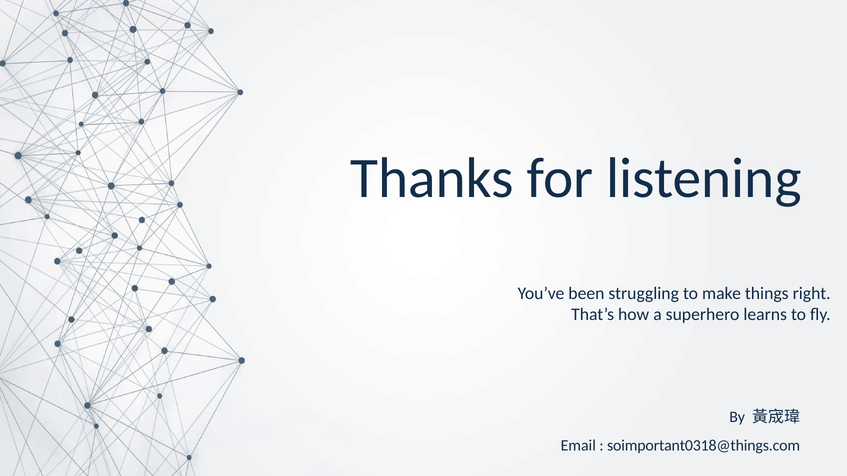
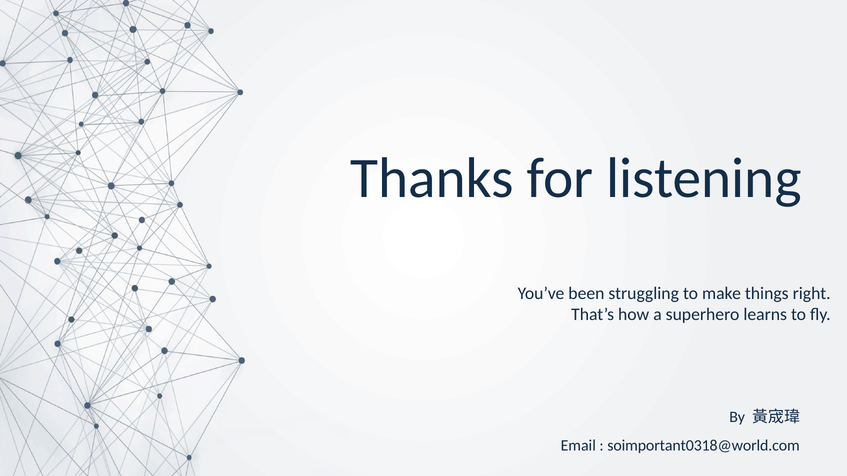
soimportant0318@things.com: soimportant0318@things.com -> soimportant0318@world.com
